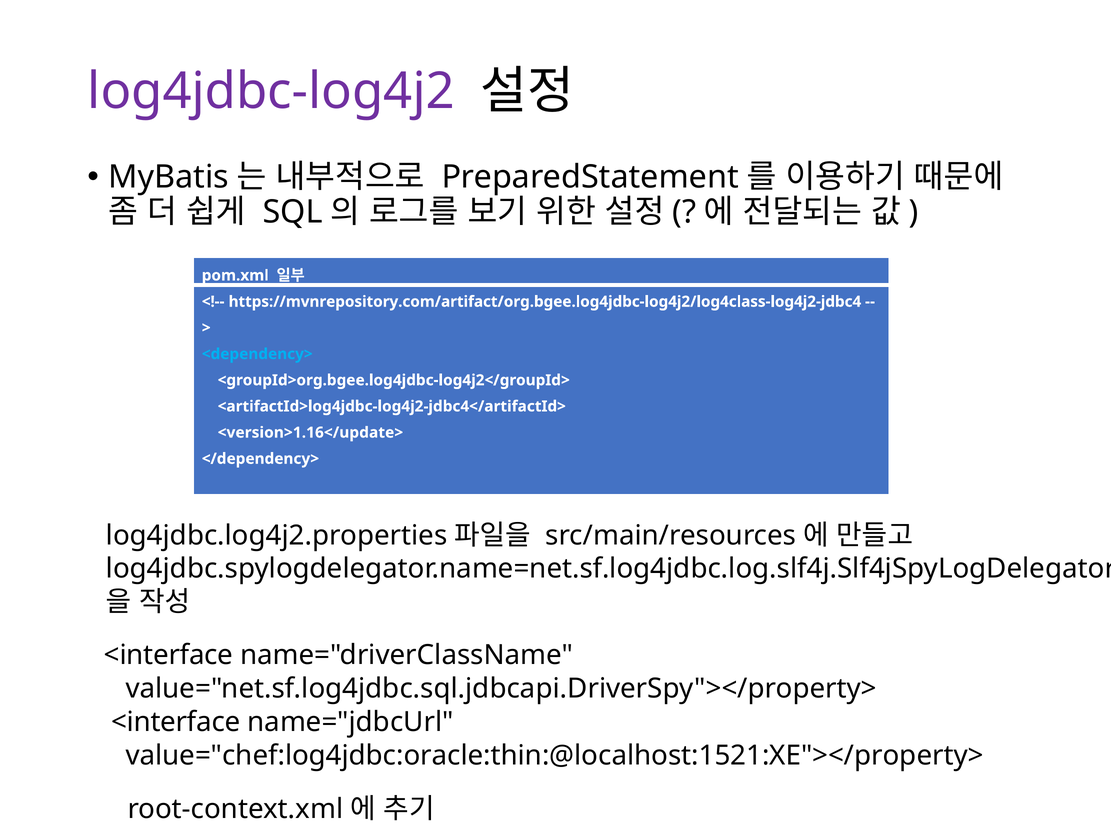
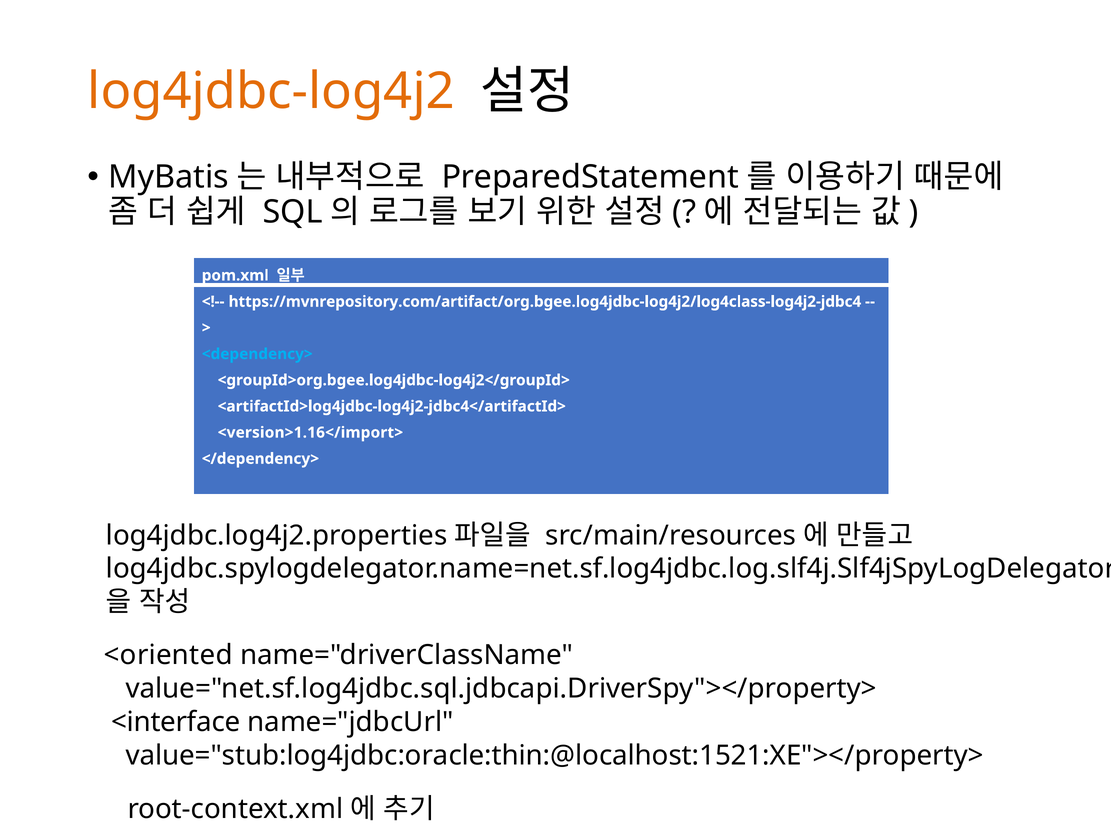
log4jdbc-log4j2 colour: purple -> orange
<version>1.16</update>: <version>1.16</update> -> <version>1.16</import>
<interface at (168, 655): <interface -> <oriented
value="chef:log4jdbc:oracle:thin:@localhost:1521:XE"></property>: value="chef:log4jdbc:oracle:thin:@localhost:1521:XE"></property> -> value="stub:log4jdbc:oracle:thin:@localhost:1521:XE"></property>
